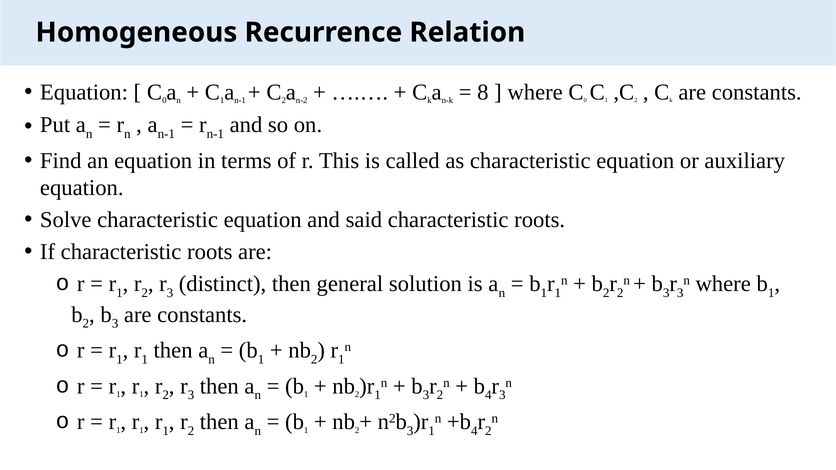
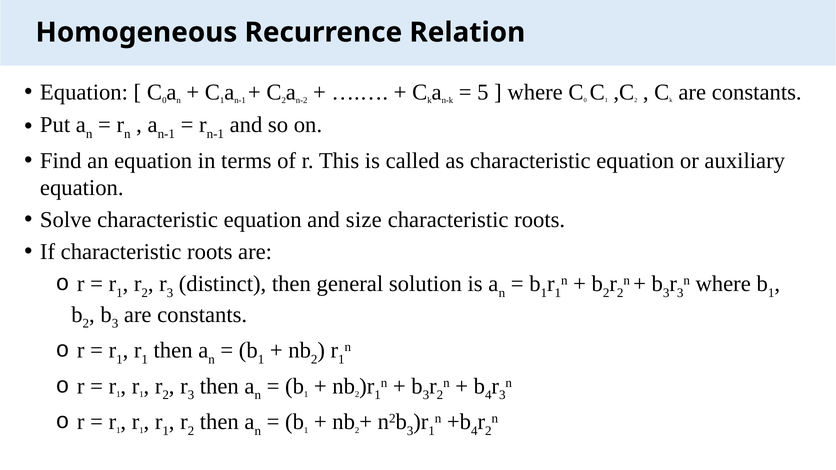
8: 8 -> 5
said: said -> size
